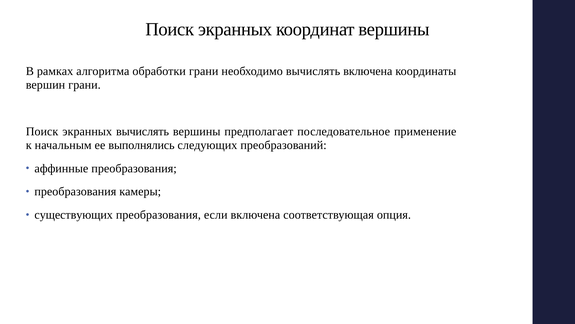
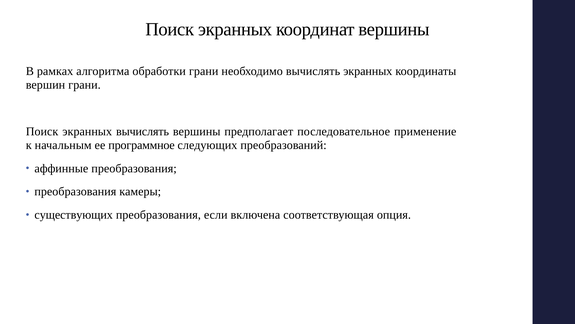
вычислять включена: включена -> экранных
выполнялись: выполнялись -> программное
